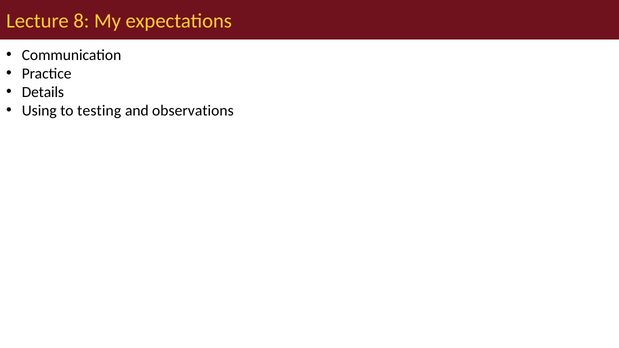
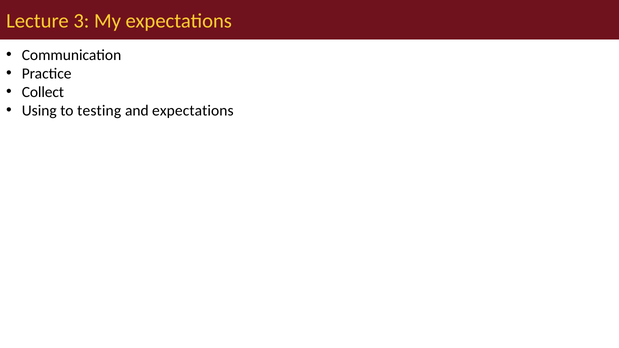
8: 8 -> 3
Details: Details -> Collect
and observations: observations -> expectations
